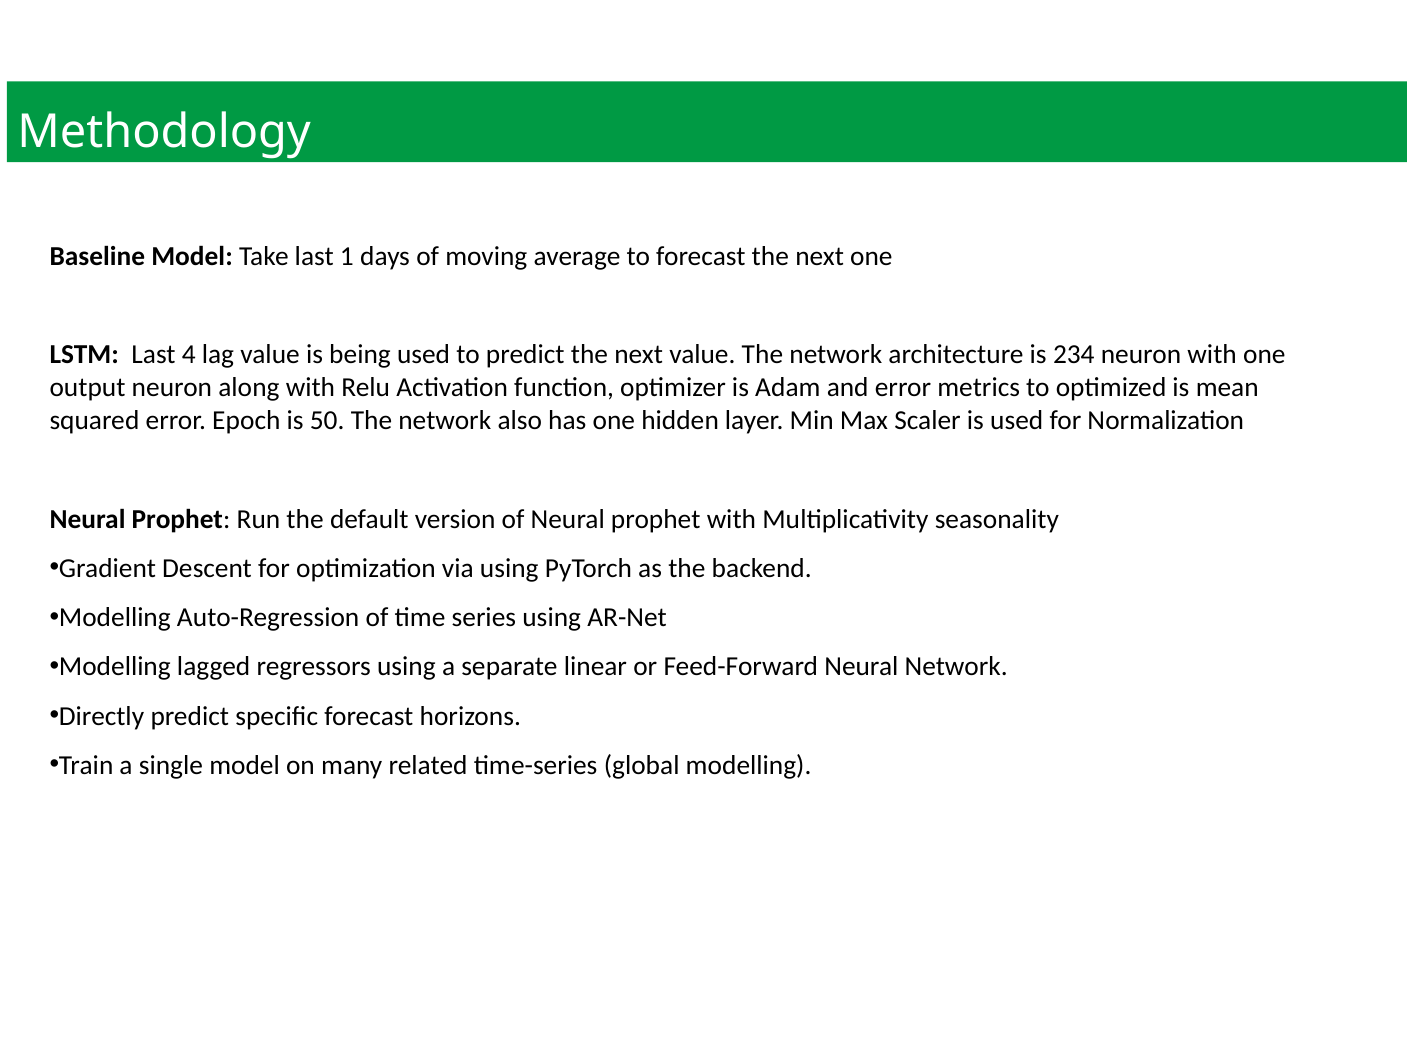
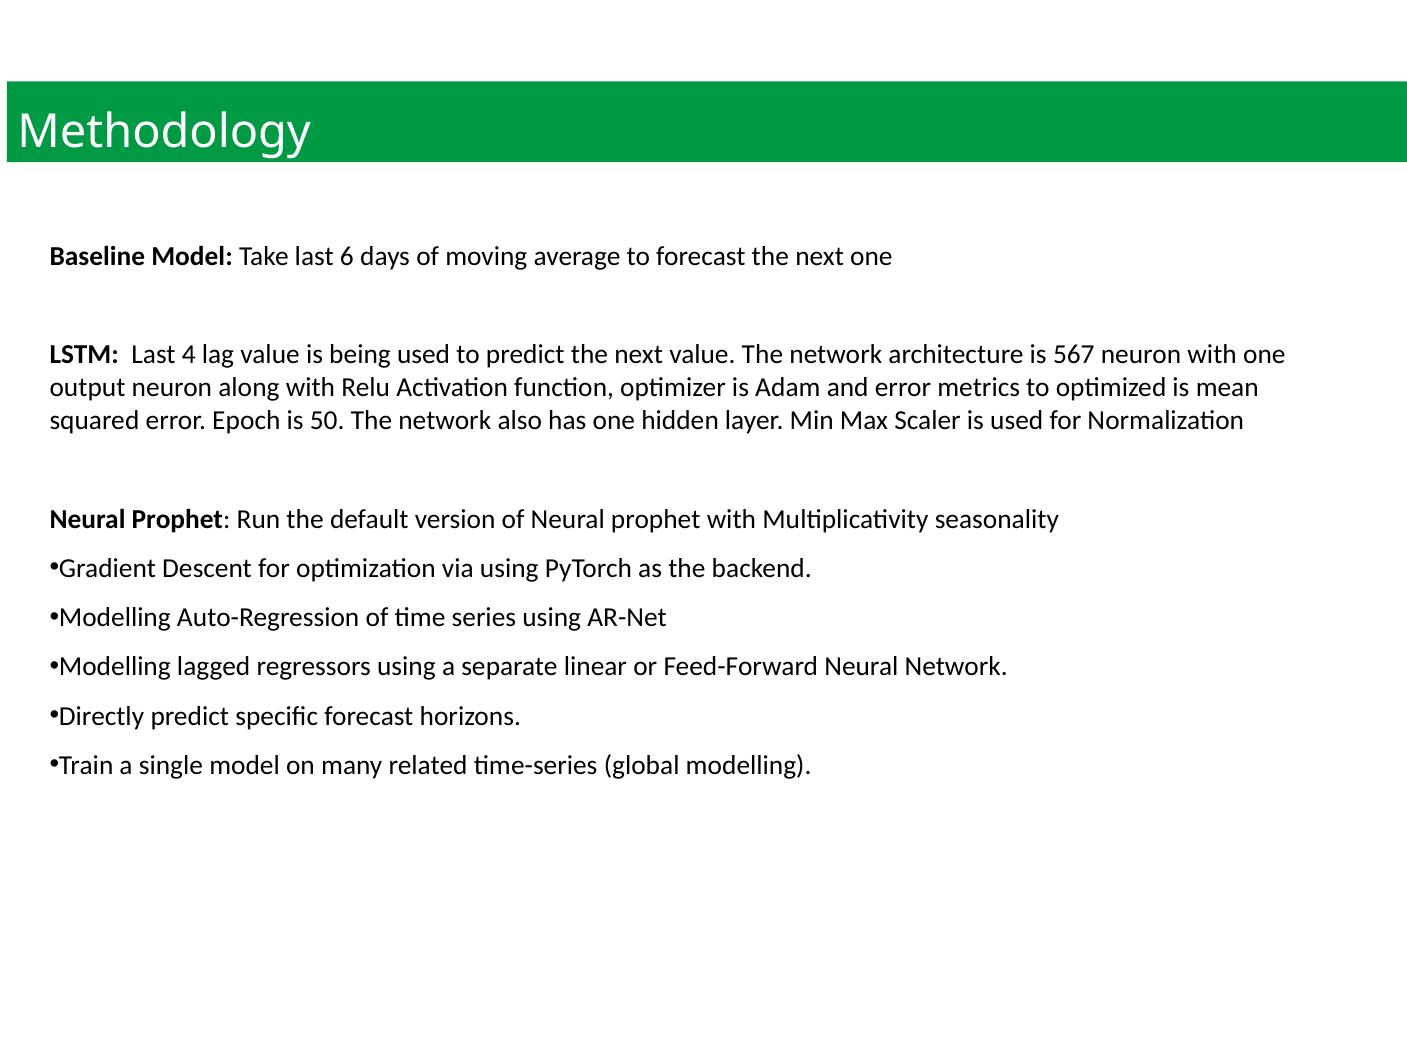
1: 1 -> 6
234: 234 -> 567
